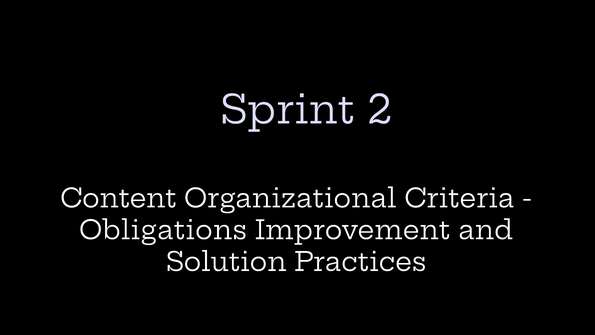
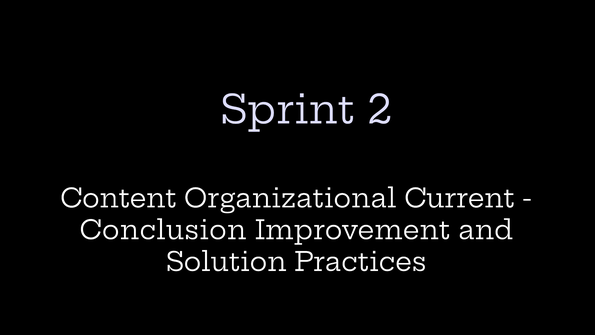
Criteria: Criteria -> Current
Obligations: Obligations -> Conclusion
